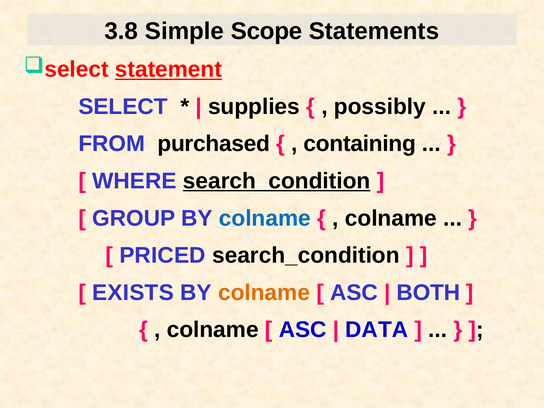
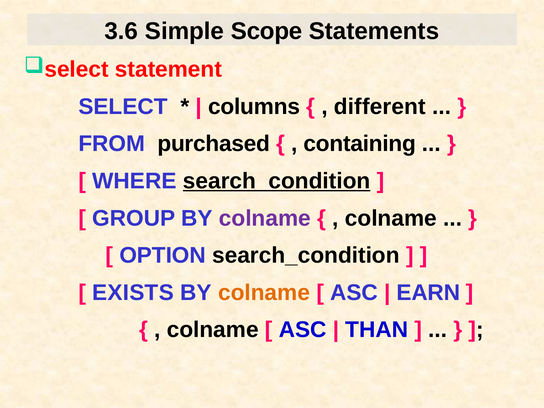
3.8: 3.8 -> 3.6
statement underline: present -> none
supplies: supplies -> columns
possibly: possibly -> different
colname at (265, 218) colour: blue -> purple
PRICED: PRICED -> OPTION
BOTH: BOTH -> EARN
DATA: DATA -> THAN
